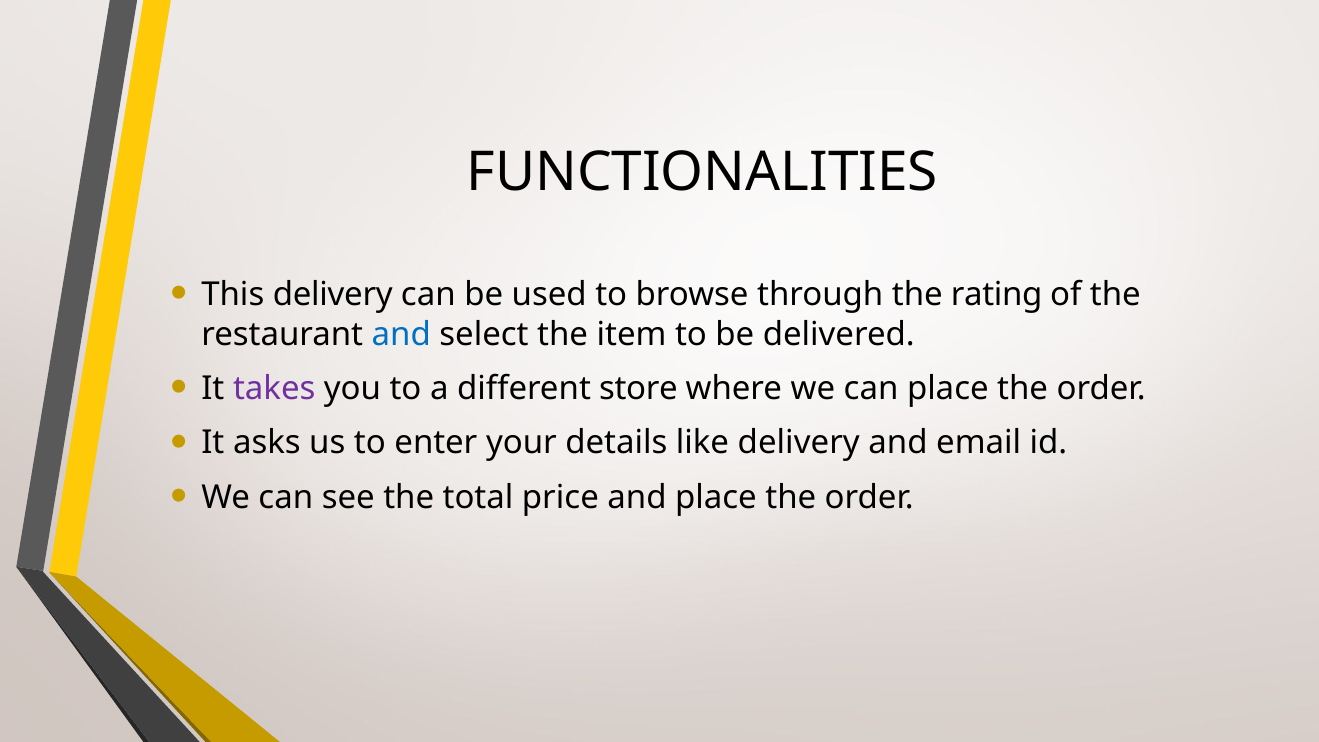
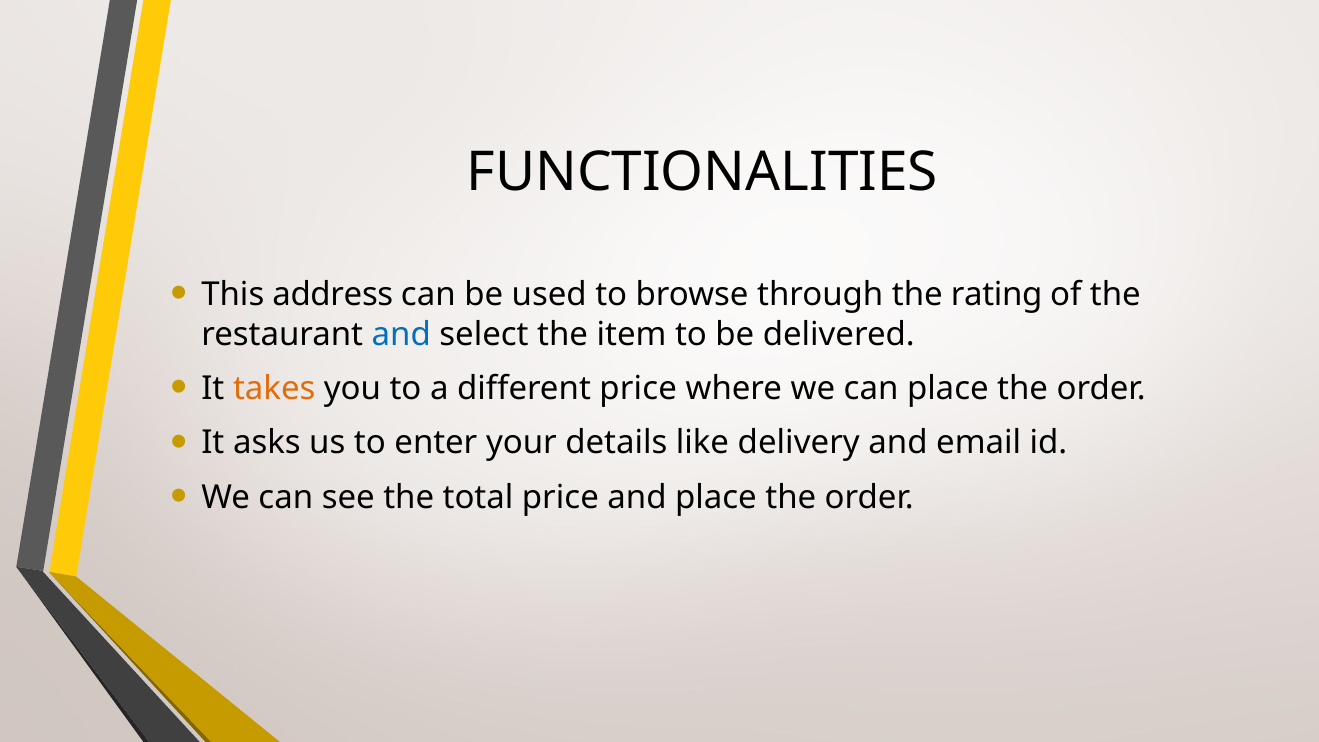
This delivery: delivery -> address
takes colour: purple -> orange
different store: store -> price
